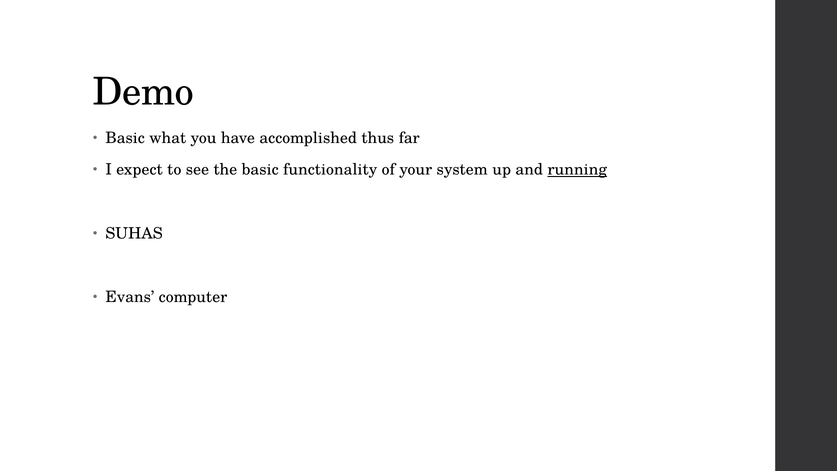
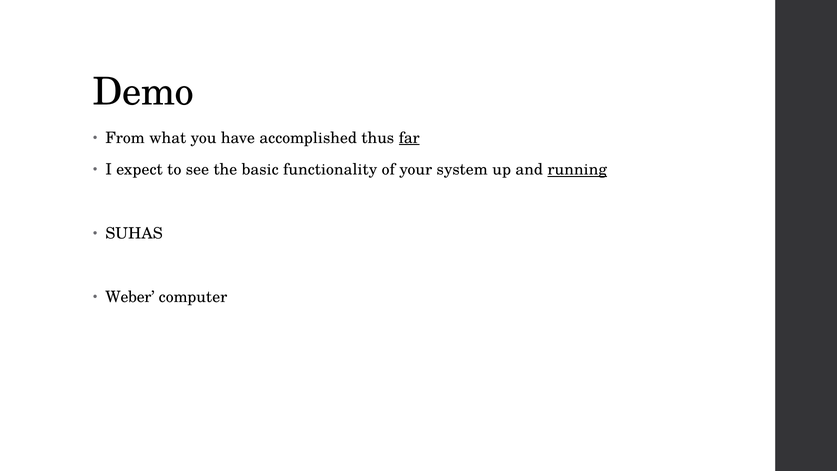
Basic at (125, 138): Basic -> From
far underline: none -> present
Evans: Evans -> Weber
